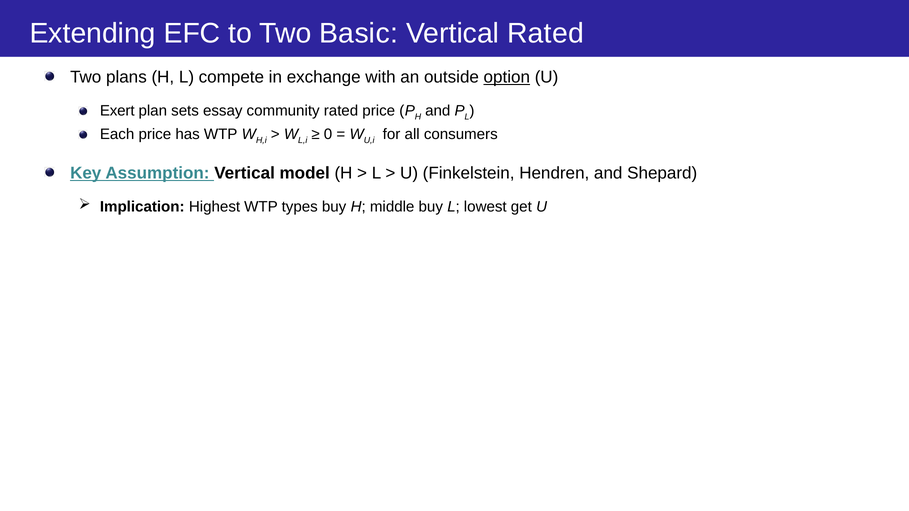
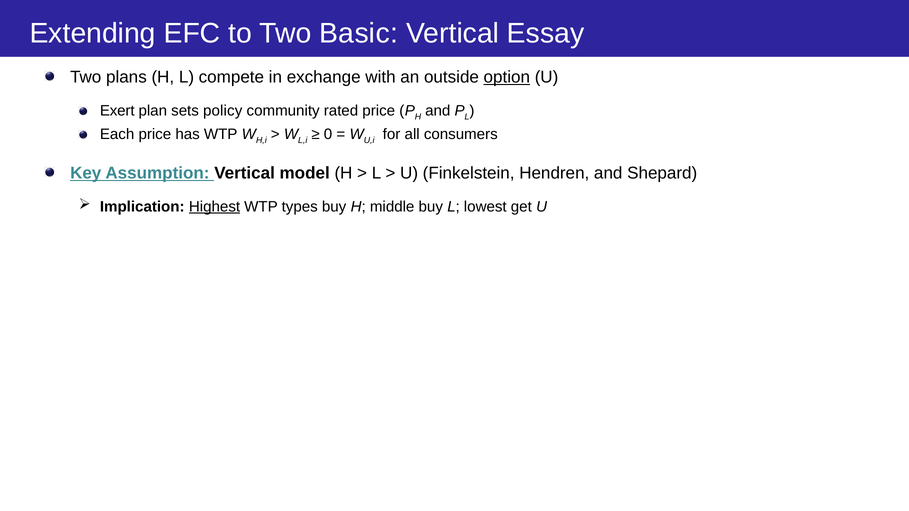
Vertical Rated: Rated -> Essay
essay: essay -> policy
Highest underline: none -> present
